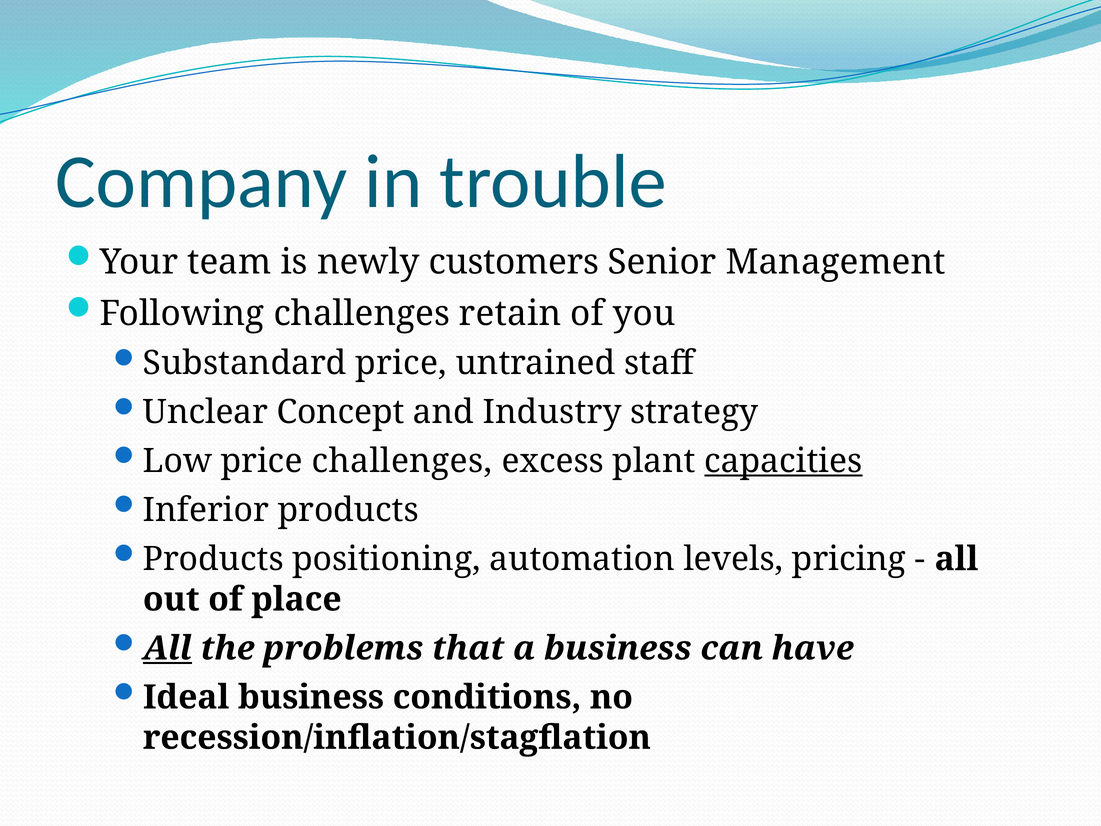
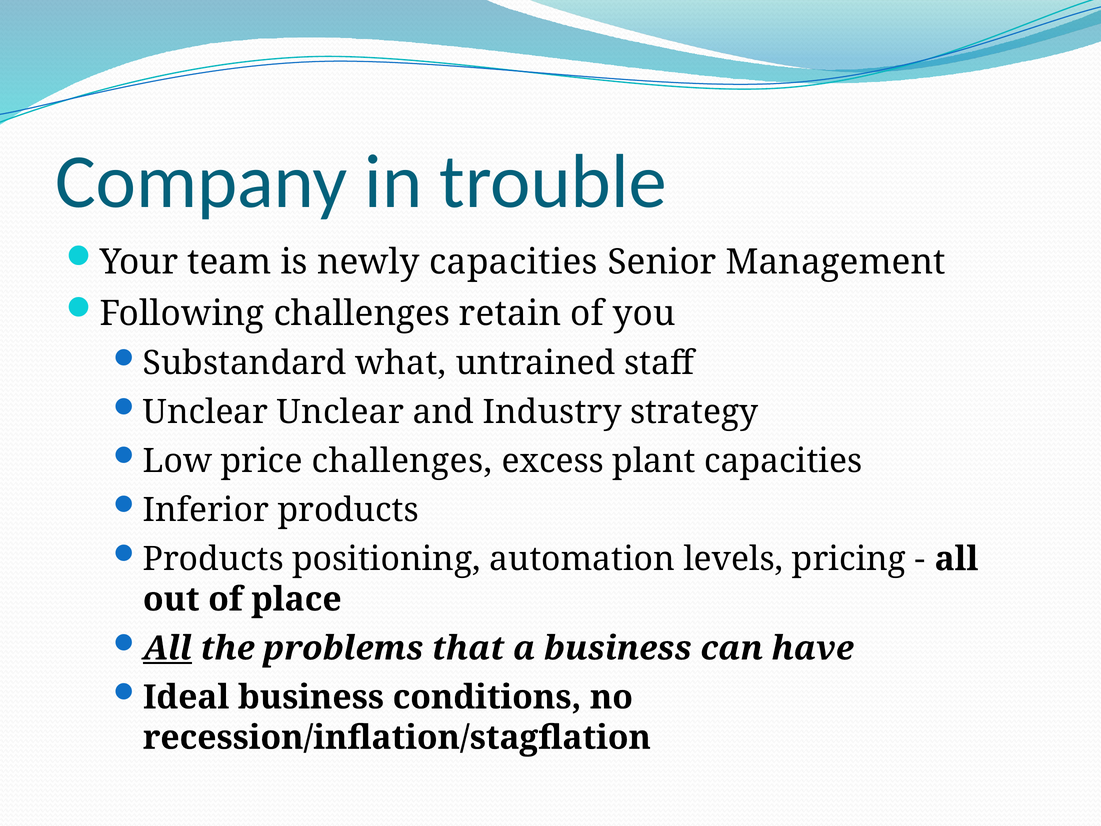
newly customers: customers -> capacities
Substandard price: price -> what
Unclear Concept: Concept -> Unclear
capacities at (783, 461) underline: present -> none
